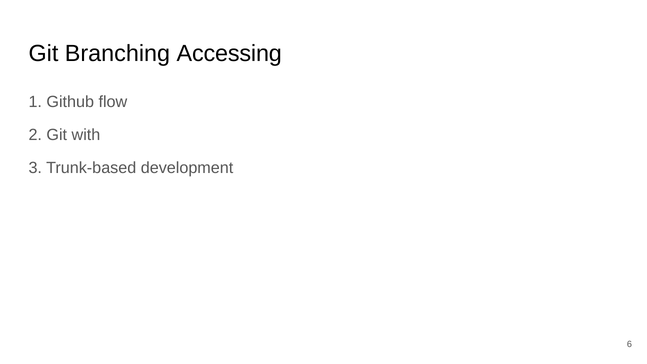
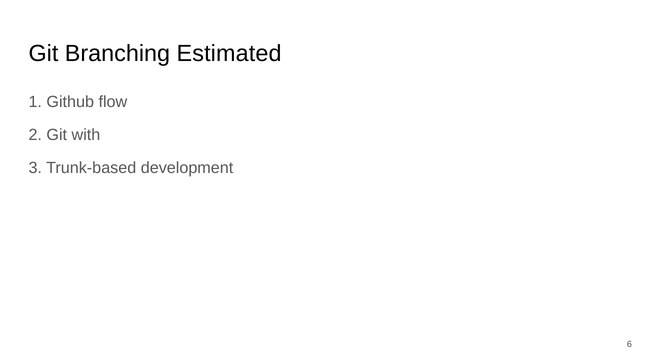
Accessing: Accessing -> Estimated
